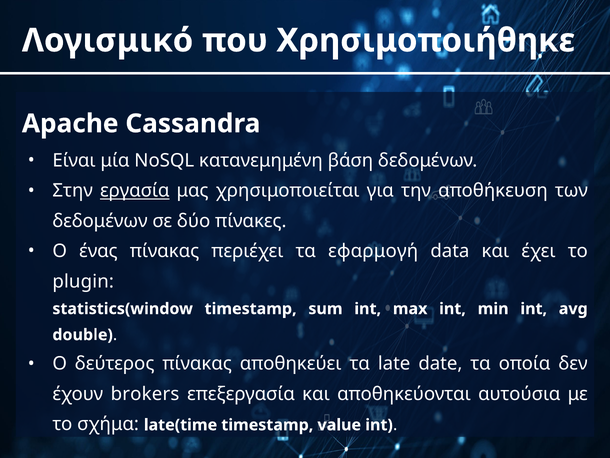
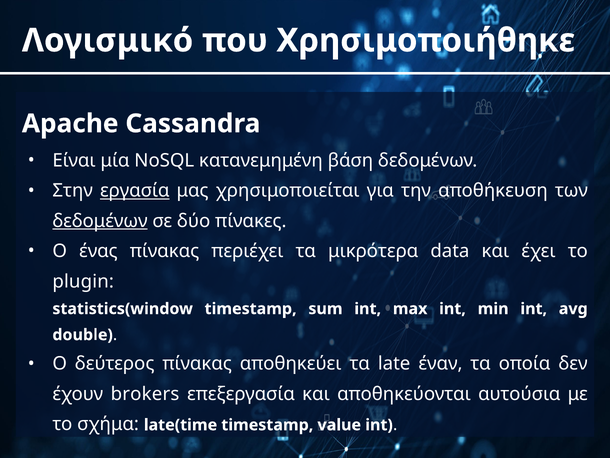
δεδομένων at (100, 221) underline: none -> present
εφαρμογή: εφαρμογή -> μικρότερα
date: date -> έναν
